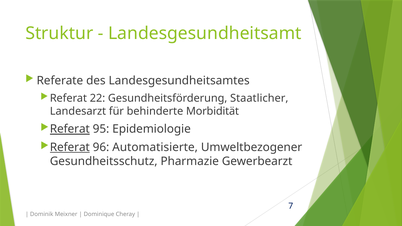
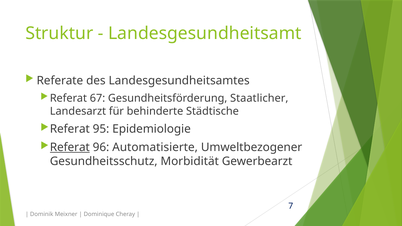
22: 22 -> 67
Morbidität: Morbidität -> Städtische
Referat at (70, 129) underline: present -> none
Pharmazie: Pharmazie -> Morbidität
